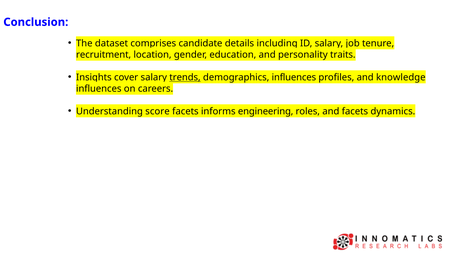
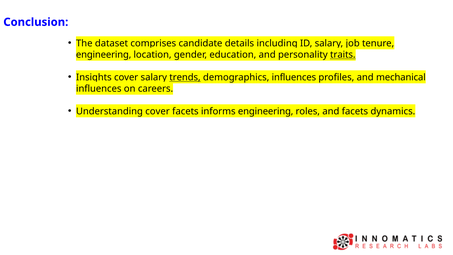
recruitment at (104, 55): recruitment -> engineering
traits underline: none -> present
knowledge: knowledge -> mechanical
Understanding score: score -> cover
